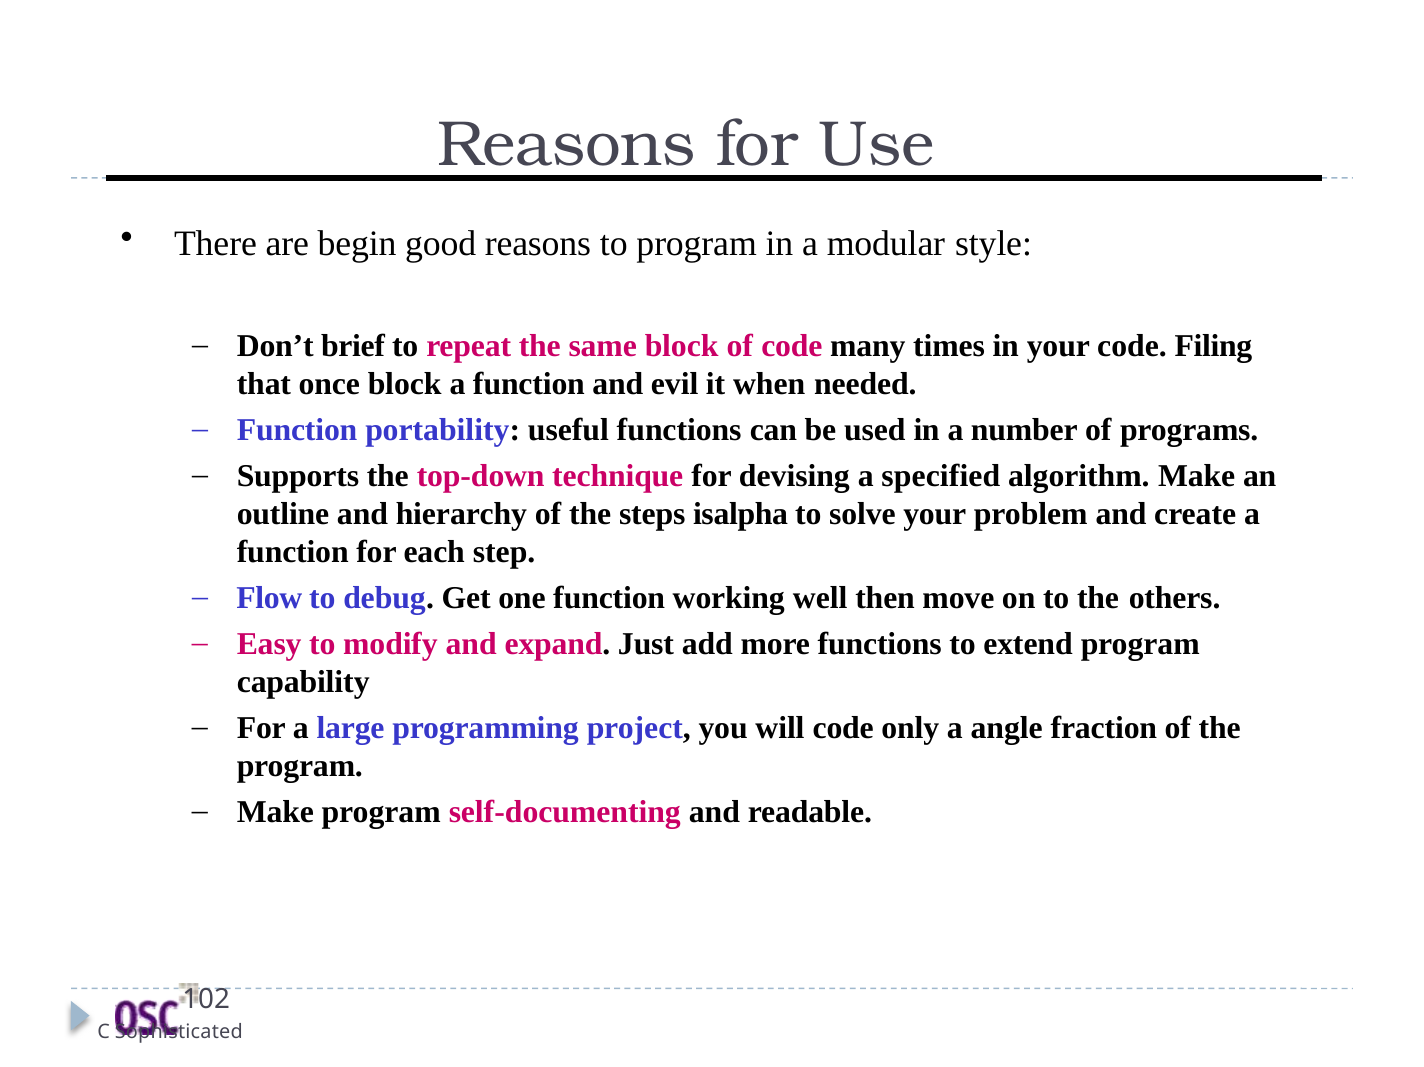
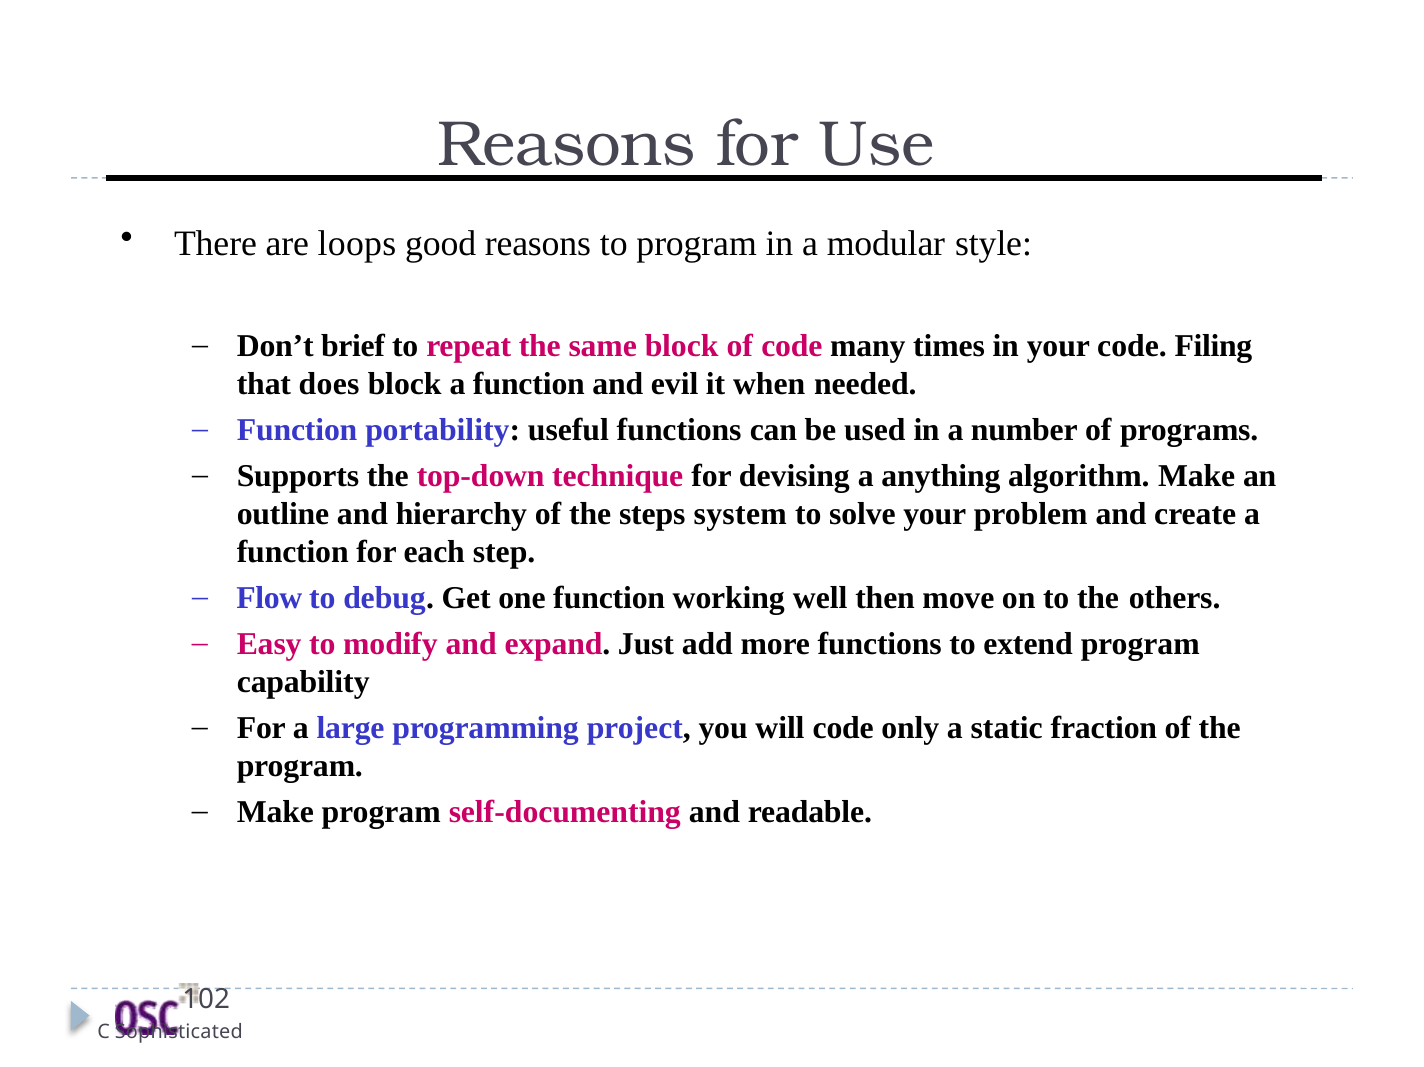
begin: begin -> loops
once: once -> does
specified: specified -> anything
isalpha: isalpha -> system
angle: angle -> static
